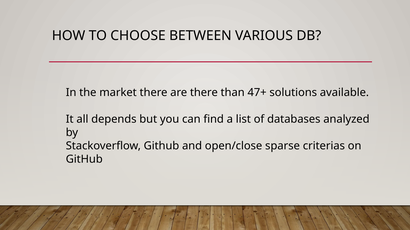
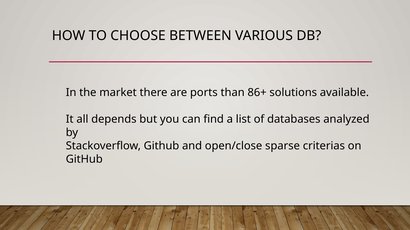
are there: there -> ports
47+: 47+ -> 86+
